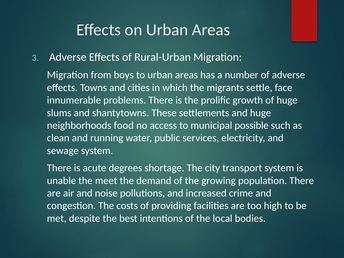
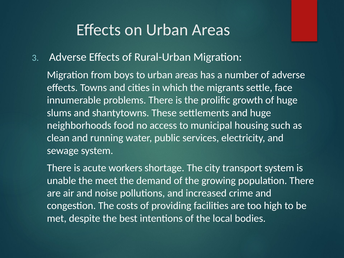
possible: possible -> housing
degrees: degrees -> workers
